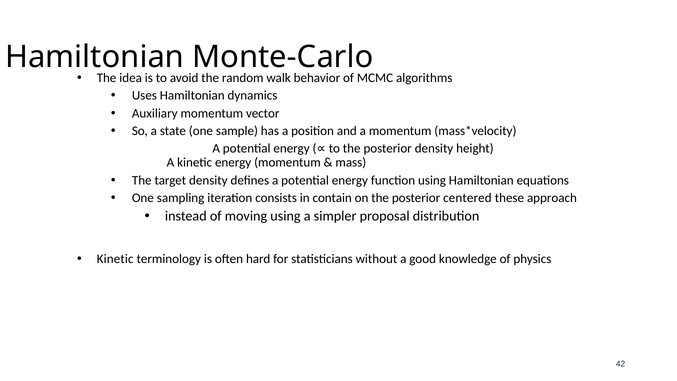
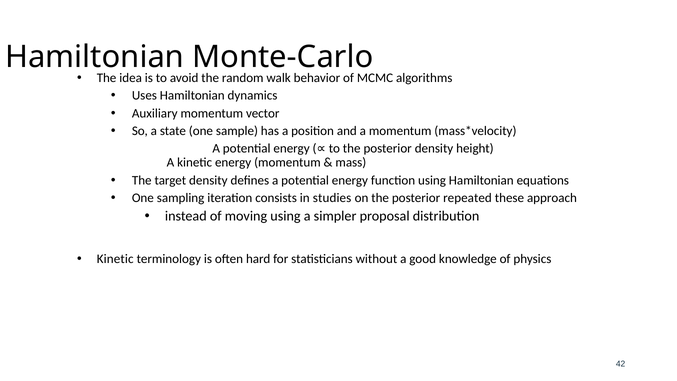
contain: contain -> studies
centered: centered -> repeated
